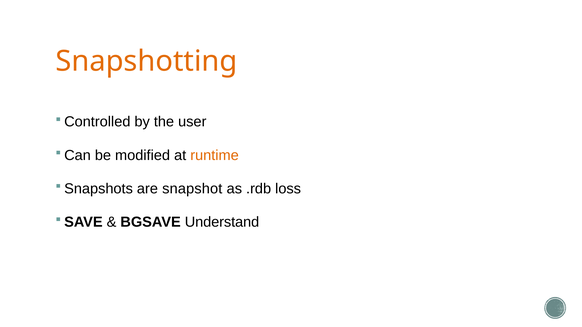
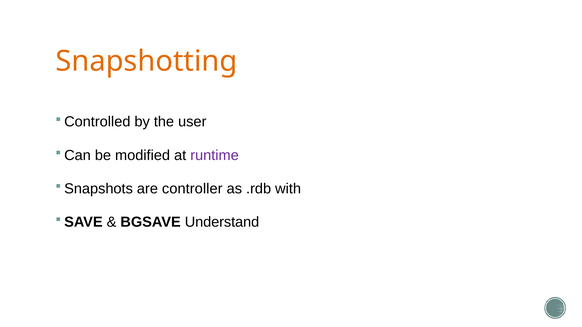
runtime colour: orange -> purple
snapshot: snapshot -> controller
loss: loss -> with
